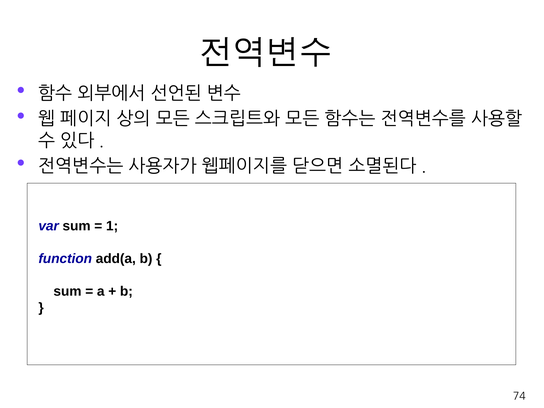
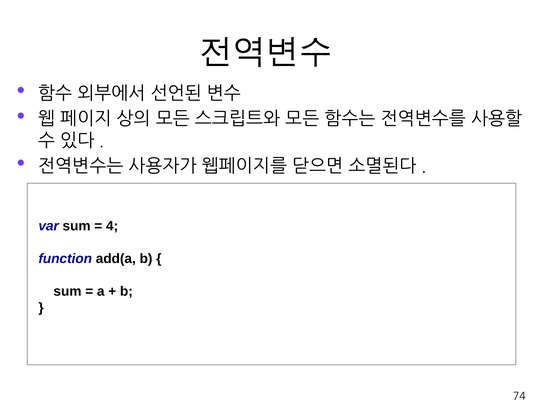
1: 1 -> 4
